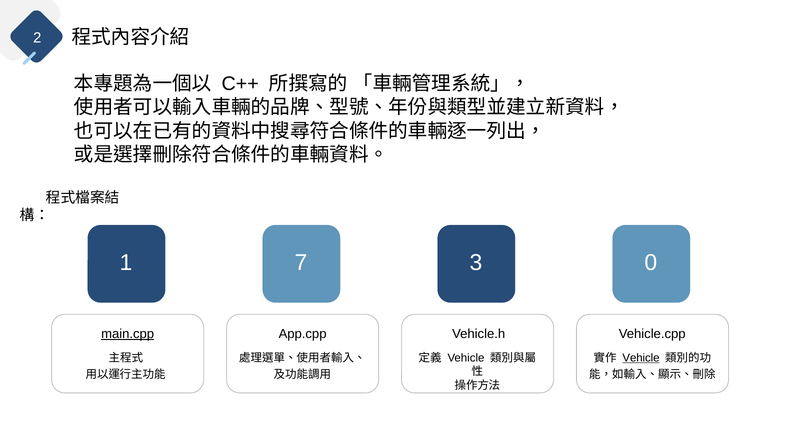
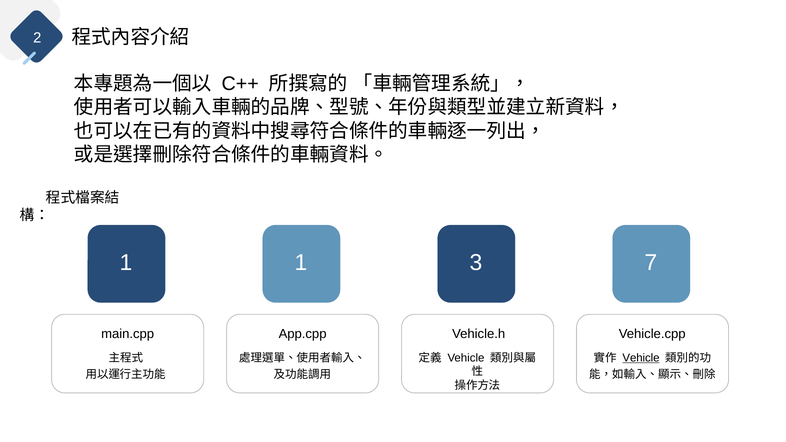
1 7: 7 -> 1
0: 0 -> 7
main.cpp underline: present -> none
